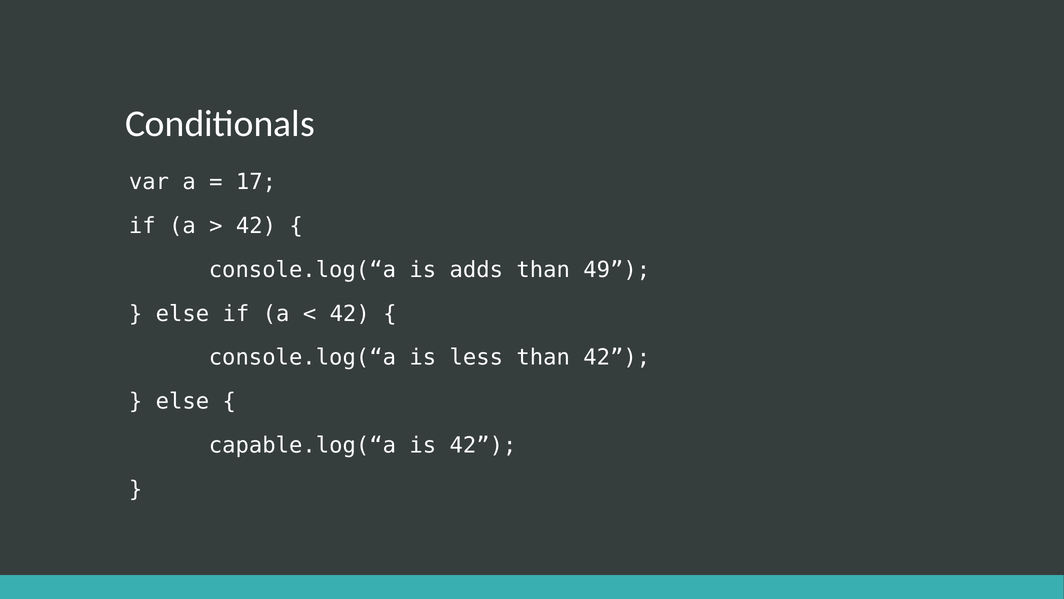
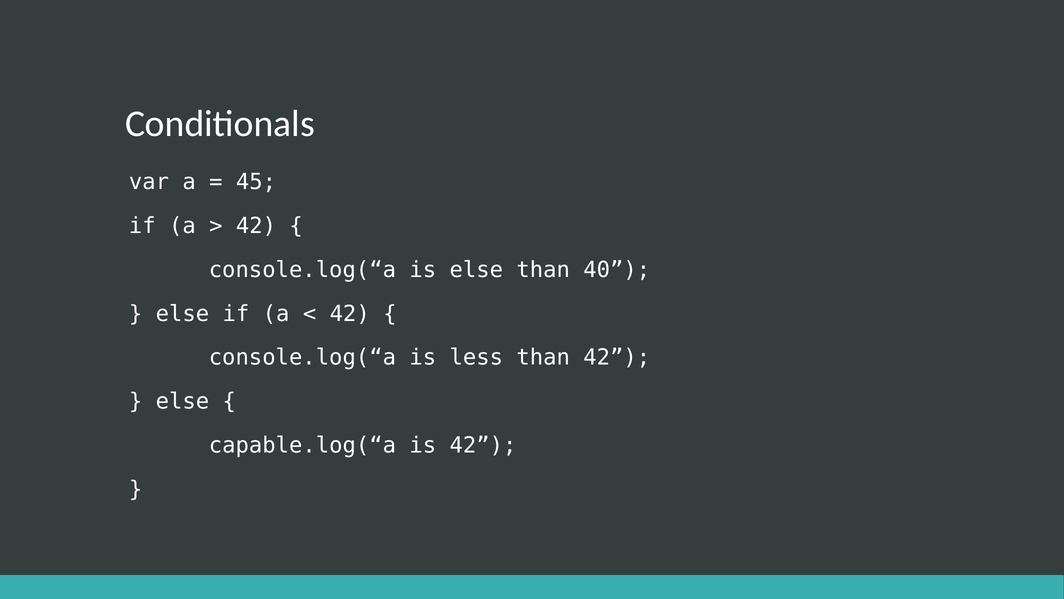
17: 17 -> 45
is adds: adds -> else
49: 49 -> 40
